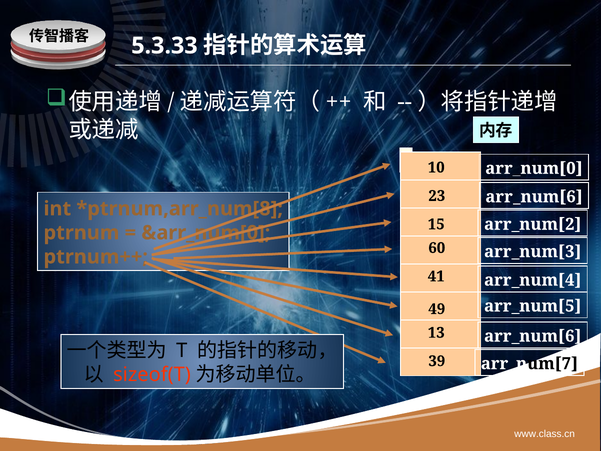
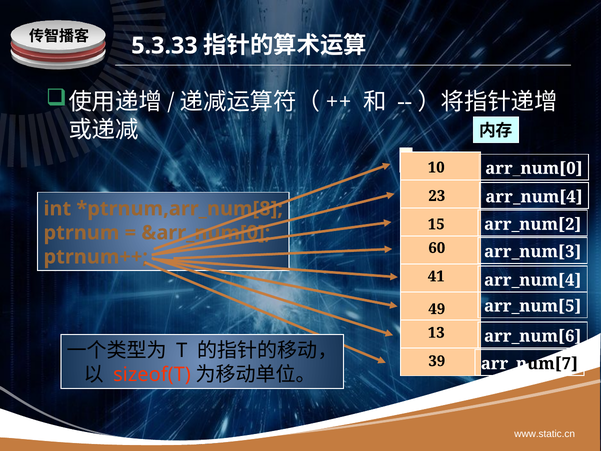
arr_num[6 at (534, 197): arr_num[6 -> arr_num[4
www.class.cn: www.class.cn -> www.static.cn
